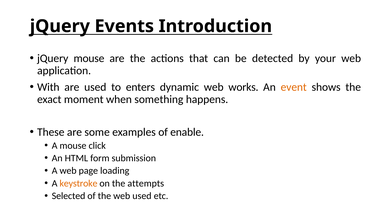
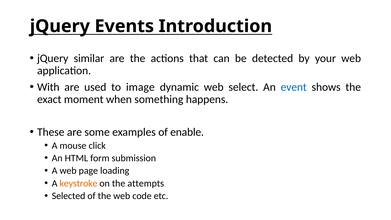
jQuery mouse: mouse -> similar
enters: enters -> image
works: works -> select
event colour: orange -> blue
web used: used -> code
